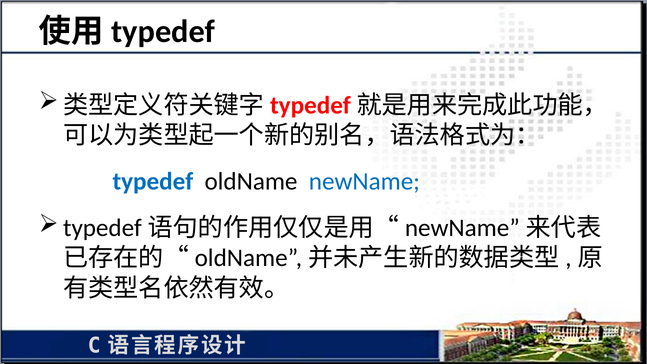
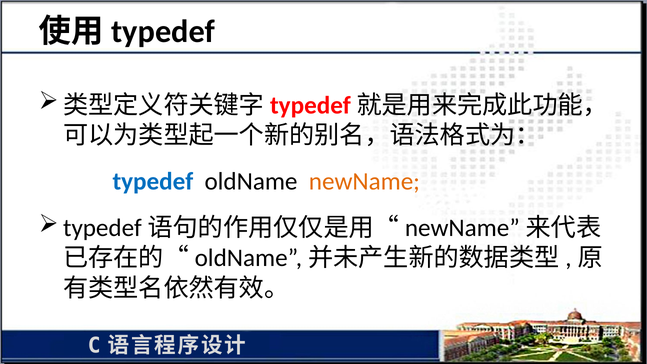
newName colour: blue -> orange
